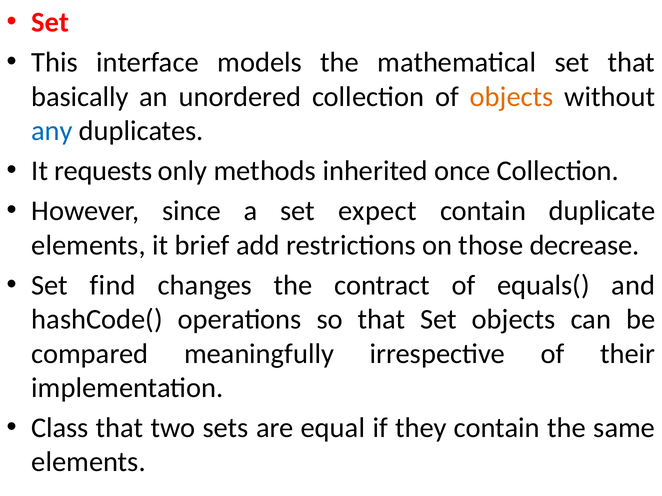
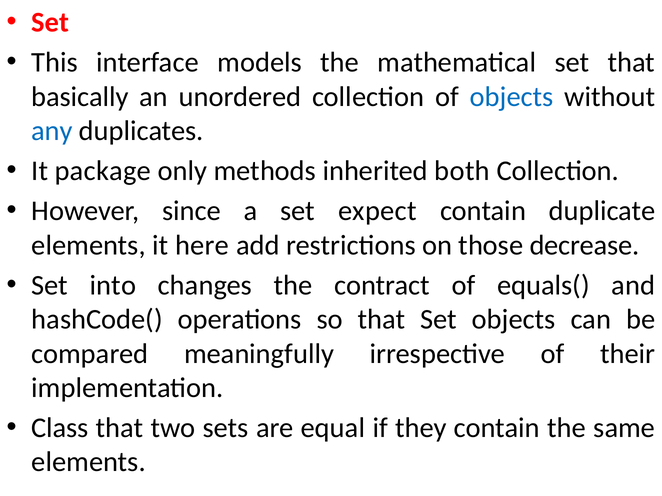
objects at (512, 97) colour: orange -> blue
requests: requests -> package
once: once -> both
brief: brief -> here
find: find -> into
